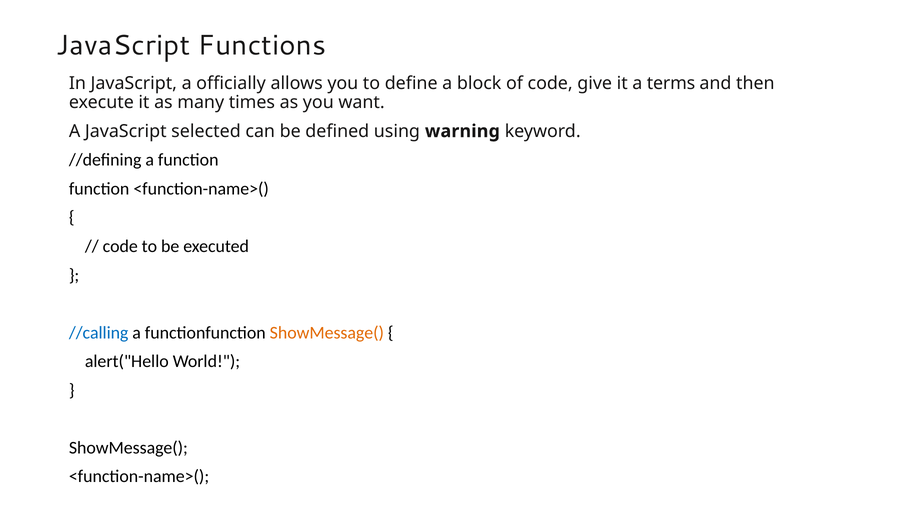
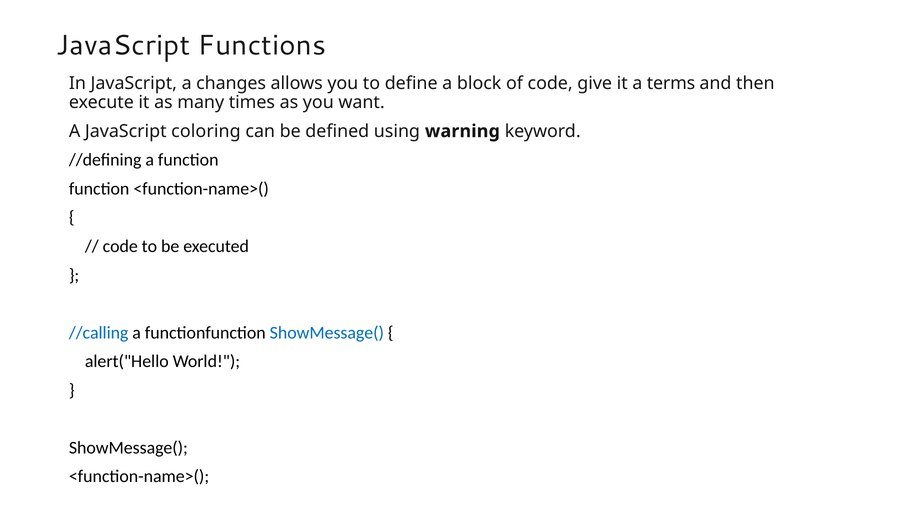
officially: officially -> changes
selected: selected -> coloring
ShowMessage( at (327, 332) colour: orange -> blue
